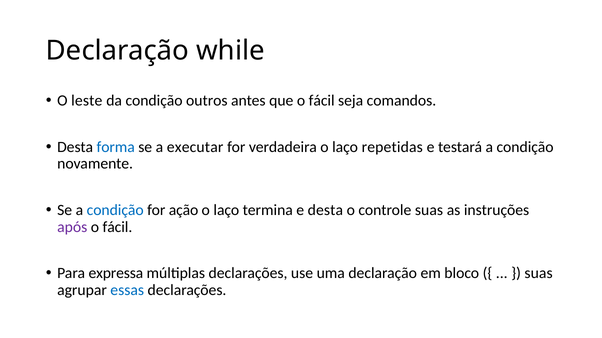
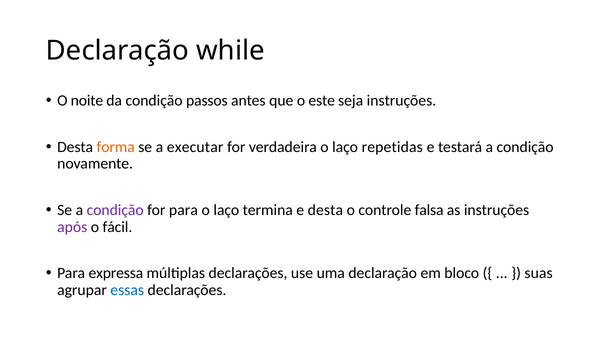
leste: leste -> noite
outros: outros -> passos
que o fácil: fácil -> este
seja comandos: comandos -> instruções
forma colour: blue -> orange
condição at (115, 210) colour: blue -> purple
for ação: ação -> para
controle suas: suas -> falsa
